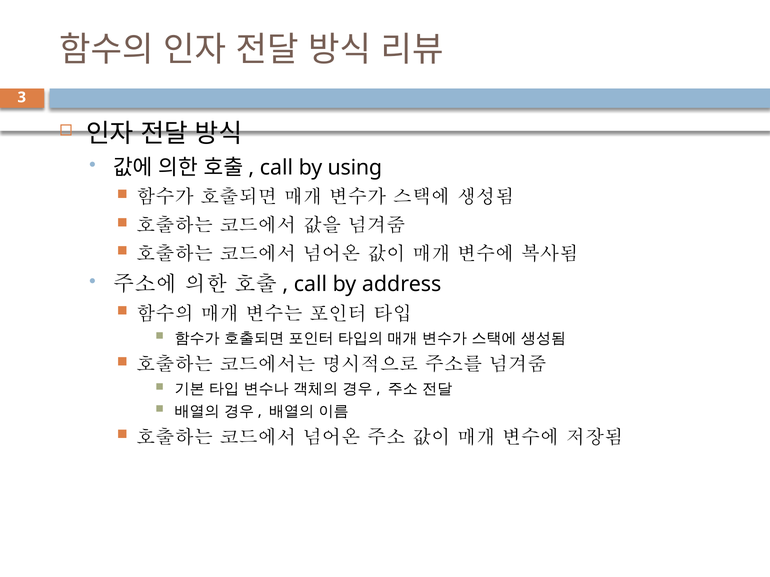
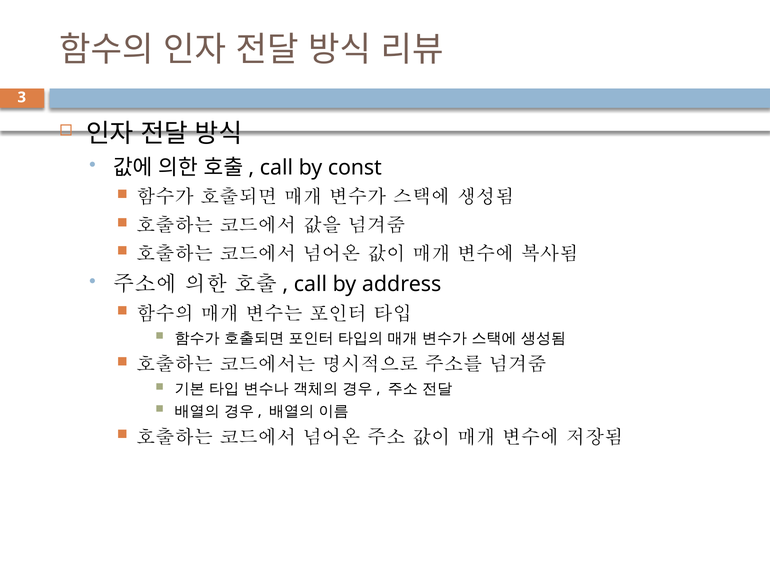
using: using -> const
